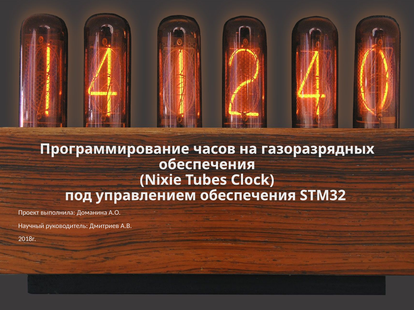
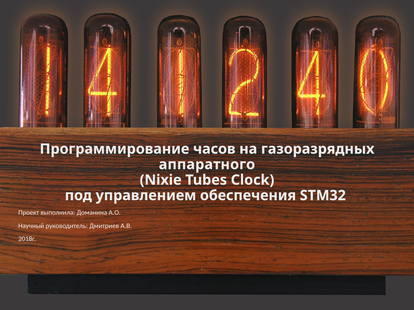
обеспечения at (207, 165): обеспечения -> аппаратного
